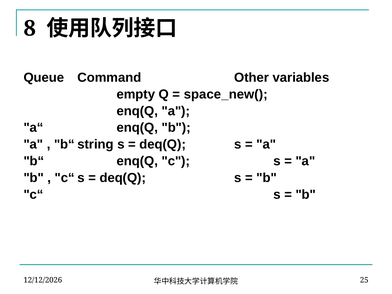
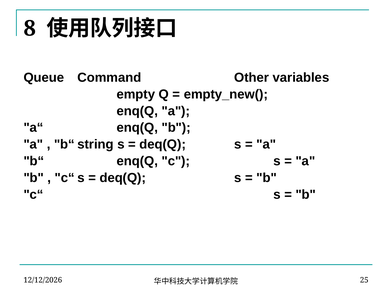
space_new(: space_new( -> empty_new(
